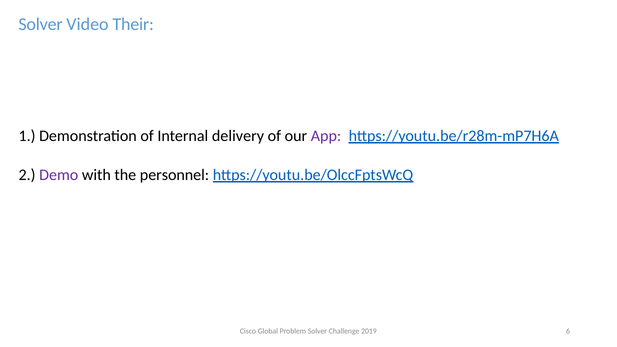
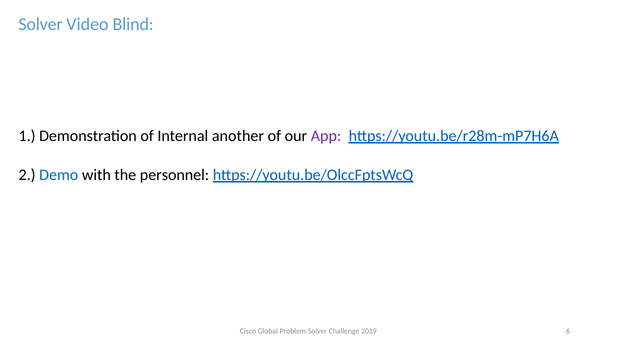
Their: Their -> Blind
delivery: delivery -> another
Demo colour: purple -> blue
